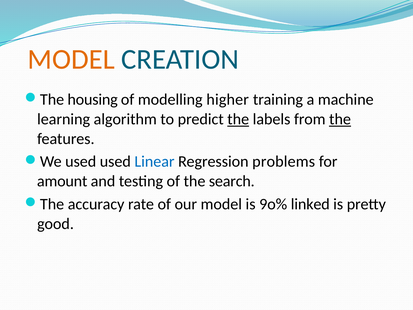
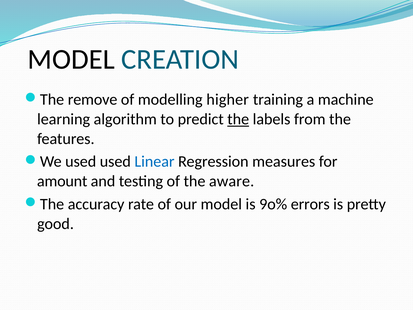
MODEL at (71, 59) colour: orange -> black
housing: housing -> remove
the at (340, 119) underline: present -> none
problems: problems -> measures
search: search -> aware
linked: linked -> errors
